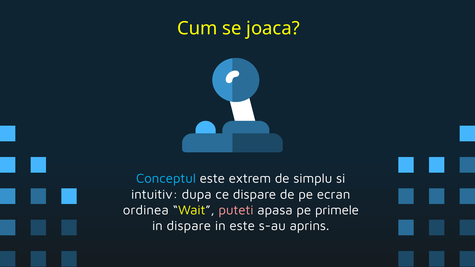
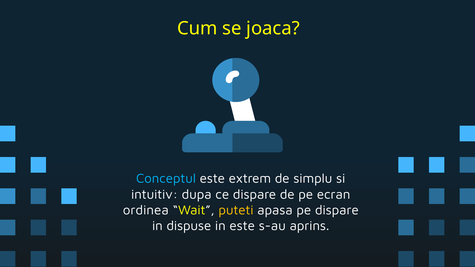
puteti colour: pink -> yellow
pe primele: primele -> dispare
in dispare: dispare -> dispuse
